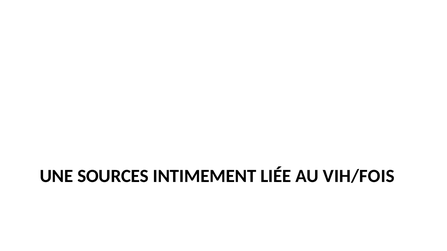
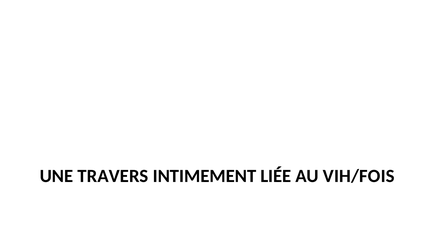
SOURCES: SOURCES -> TRAVERS
